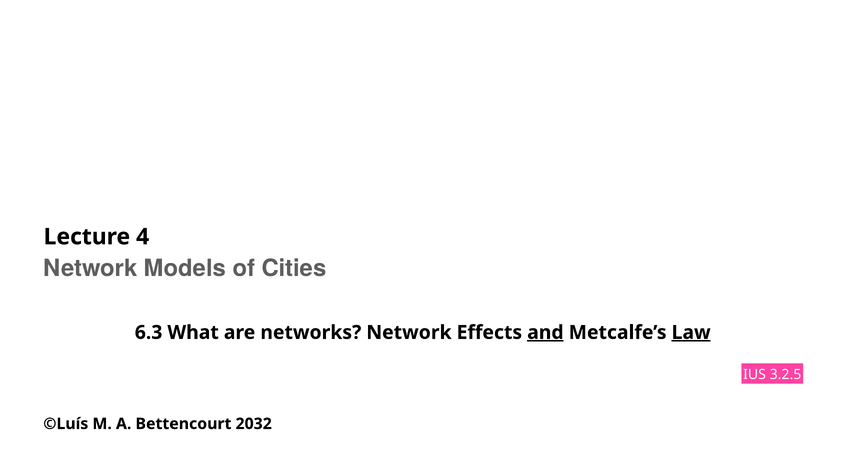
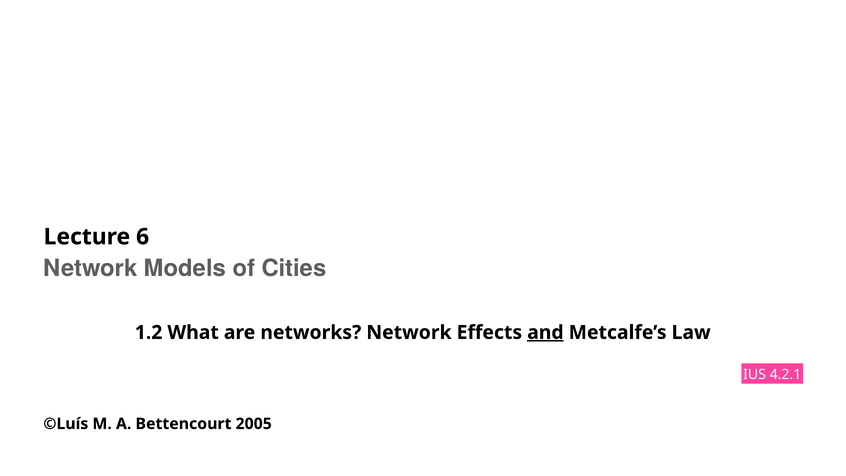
4: 4 -> 6
6.3: 6.3 -> 1.2
Law underline: present -> none
3.2.5: 3.2.5 -> 4.2.1
2032: 2032 -> 2005
